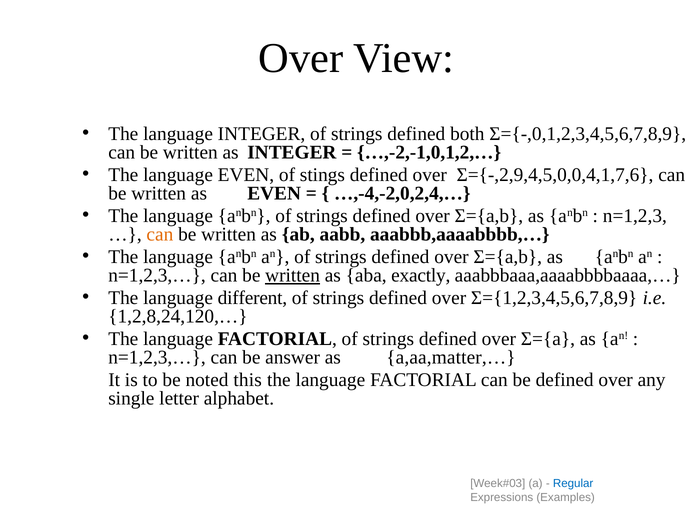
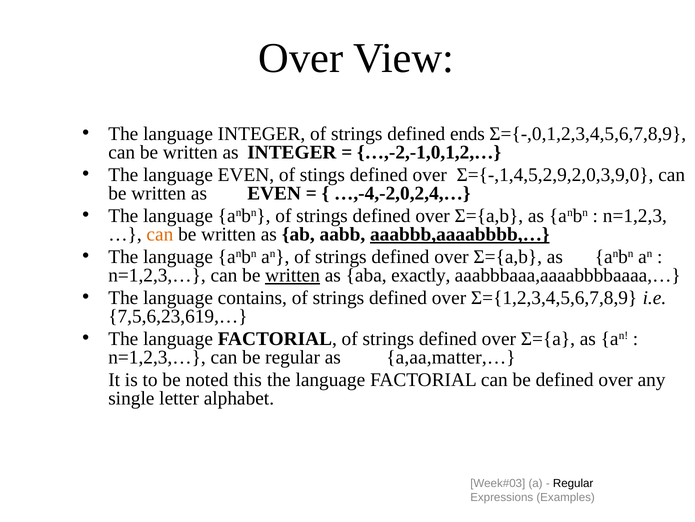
both: both -> ends
Σ={-,2,9,4,5,0,0,4,1,7,6: Σ={-,2,9,4,5,0,0,4,1,7,6 -> Σ={-,1,4,5,2,9,2,0,3,9,0
aaabbb,aaaabbbb,… underline: none -> present
different: different -> contains
1,2,8,24,120,…: 1,2,8,24,120,… -> 7,5,6,23,619,…
be answer: answer -> regular
Regular at (573, 483) colour: blue -> black
